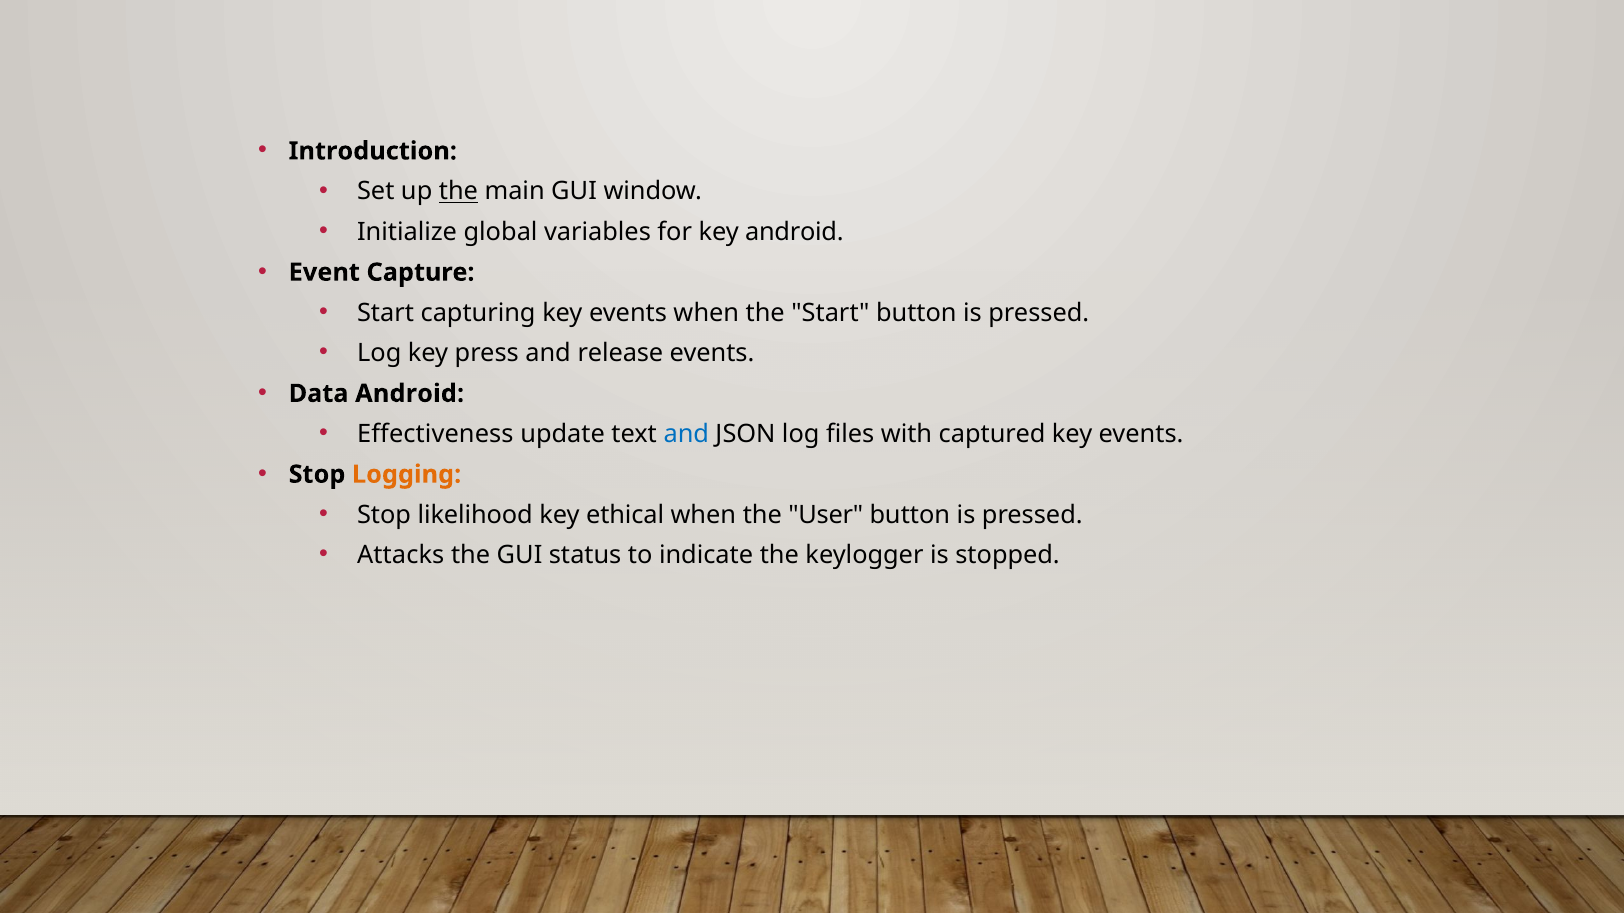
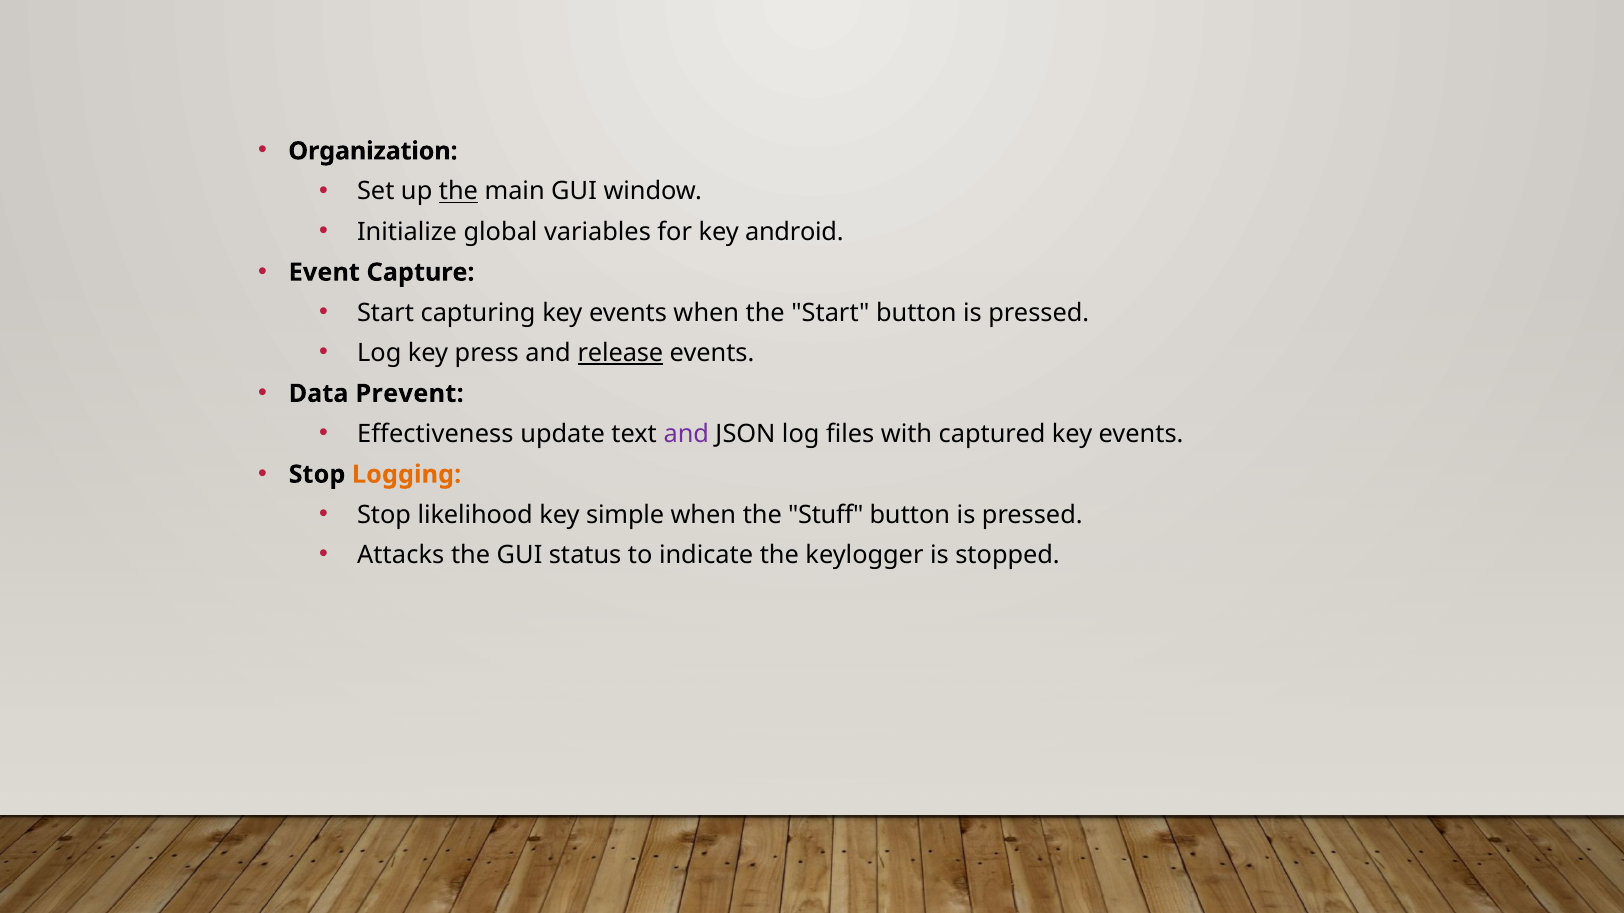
Introduction: Introduction -> Organization
release underline: none -> present
Data Android: Android -> Prevent
and at (686, 434) colour: blue -> purple
ethical: ethical -> simple
User: User -> Stuff
